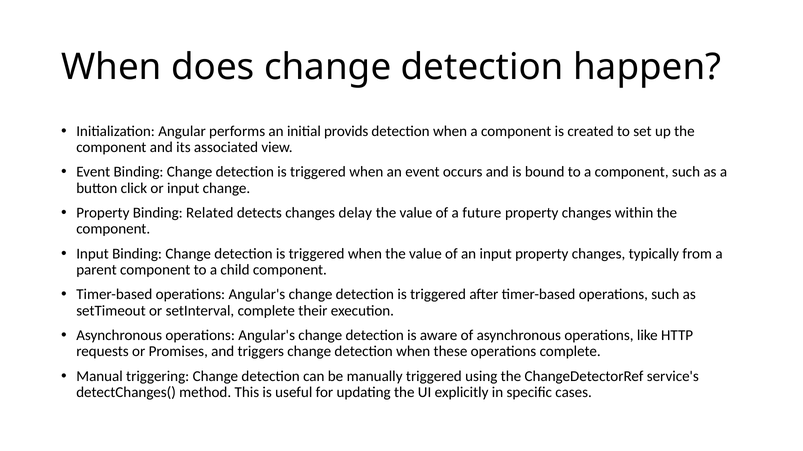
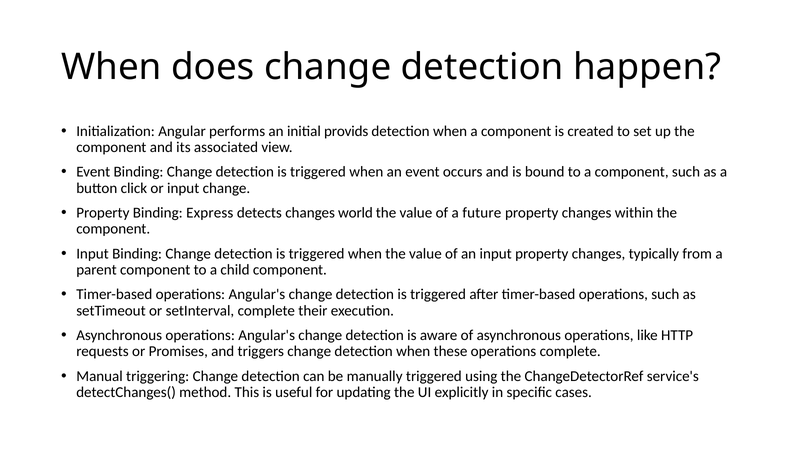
Related: Related -> Express
delay: delay -> world
